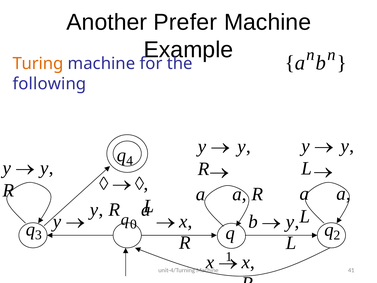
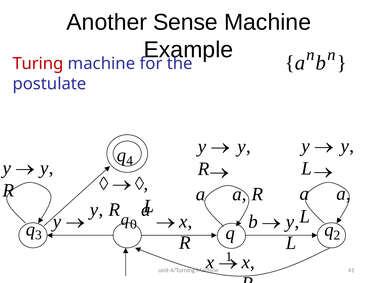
Prefer: Prefer -> Sense
Turing colour: orange -> red
following: following -> postulate
